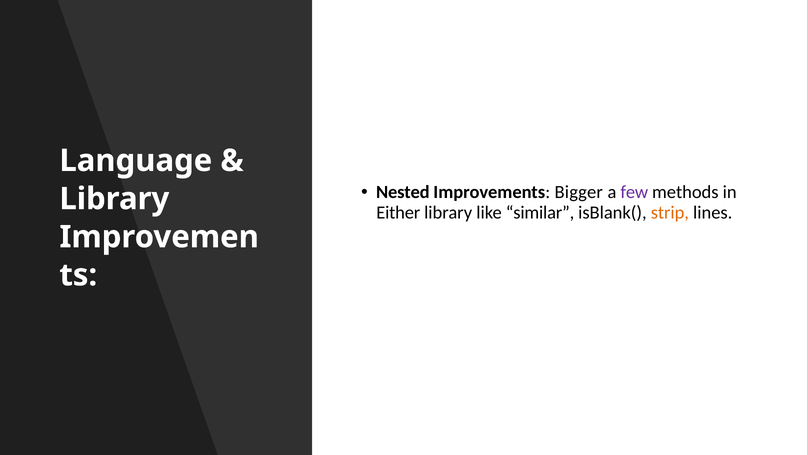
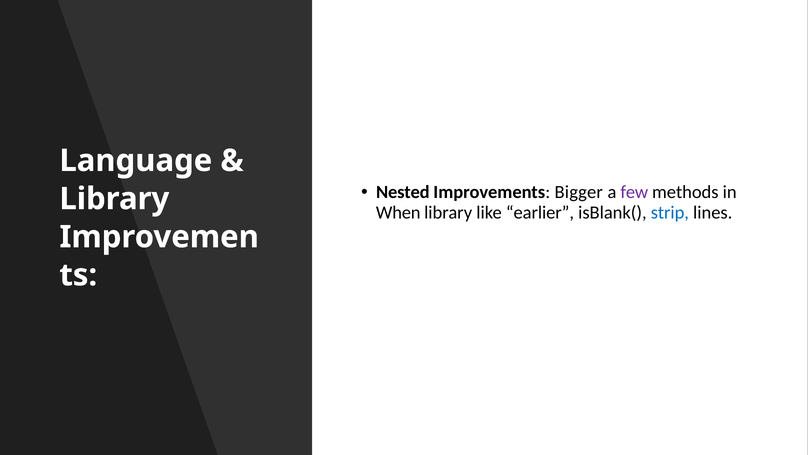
Either: Either -> When
similar: similar -> earlier
strip colour: orange -> blue
